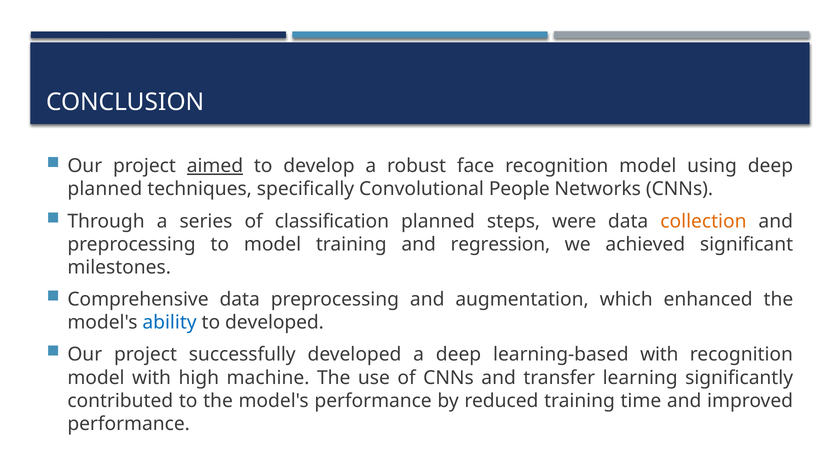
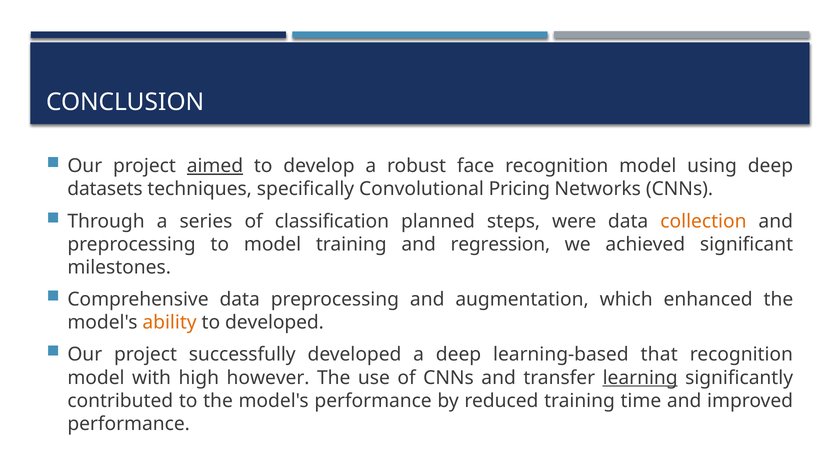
planned at (105, 189): planned -> datasets
People: People -> Pricing
ability colour: blue -> orange
learning-based with: with -> that
machine: machine -> however
learning underline: none -> present
